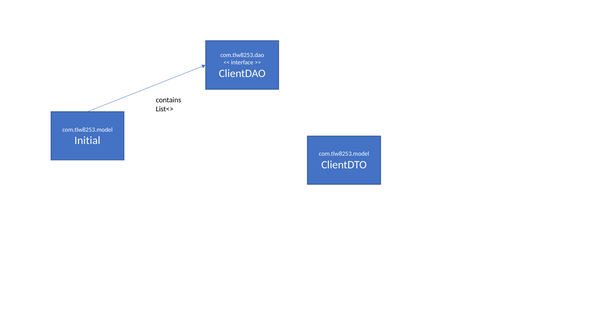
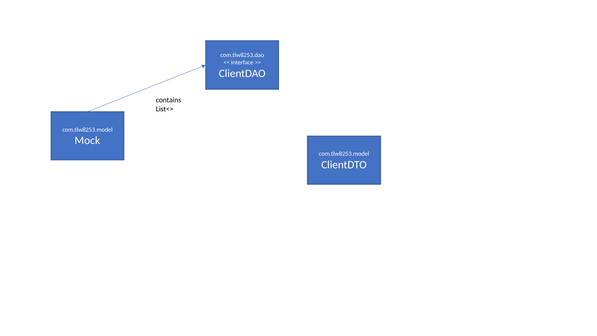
Initial: Initial -> Mock
